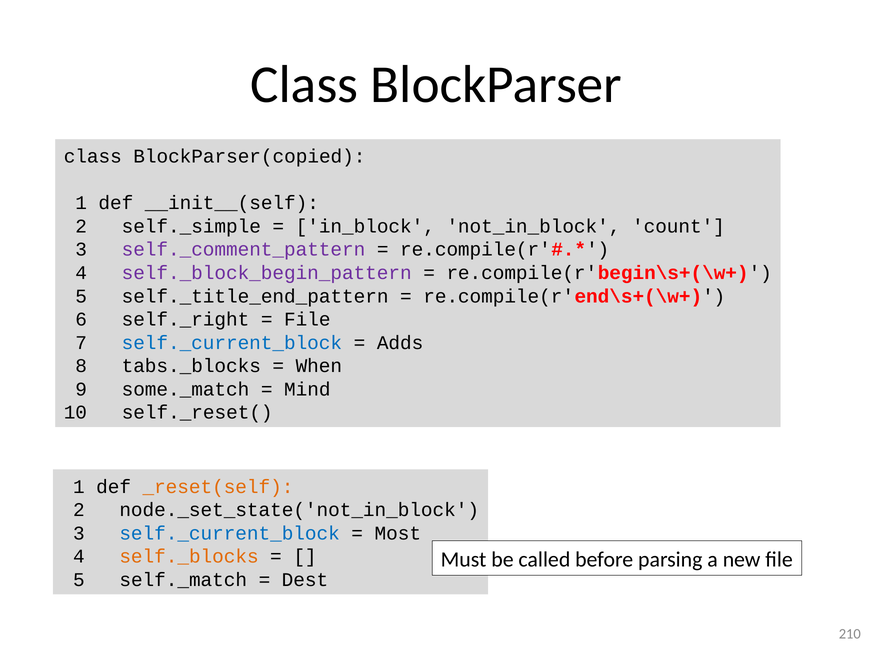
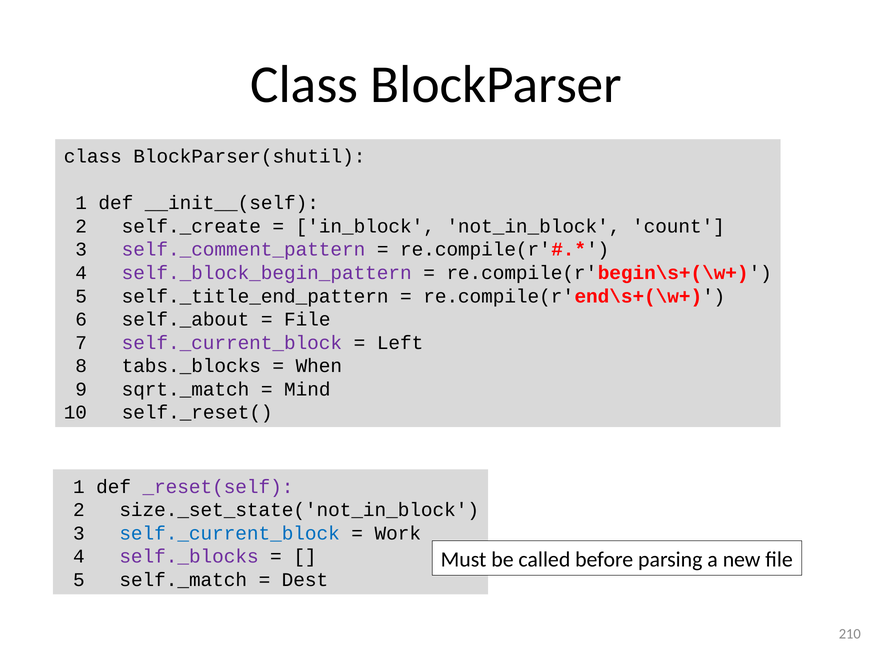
BlockParser(copied: BlockParser(copied -> BlockParser(shutil
self._simple: self._simple -> self._create
self._right: self._right -> self._about
self._current_block at (232, 343) colour: blue -> purple
Adds: Adds -> Left
some._match: some._match -> sqrt._match
_reset(self colour: orange -> purple
node._set_state('not_in_block: node._set_state('not_in_block -> size._set_state('not_in_block
Most: Most -> Work
self._blocks colour: orange -> purple
